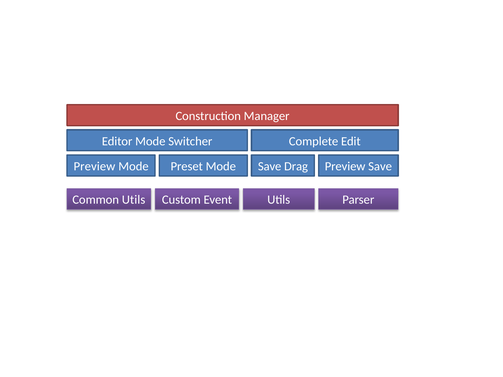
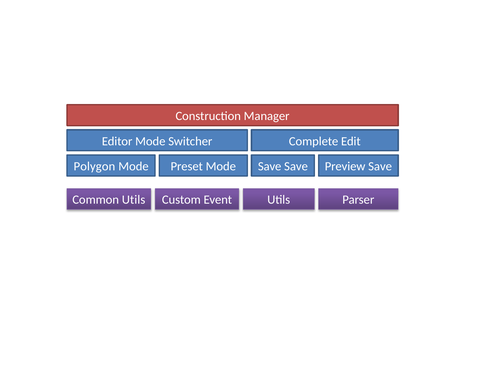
Preview at (94, 166): Preview -> Polygon
Save Drag: Drag -> Save
